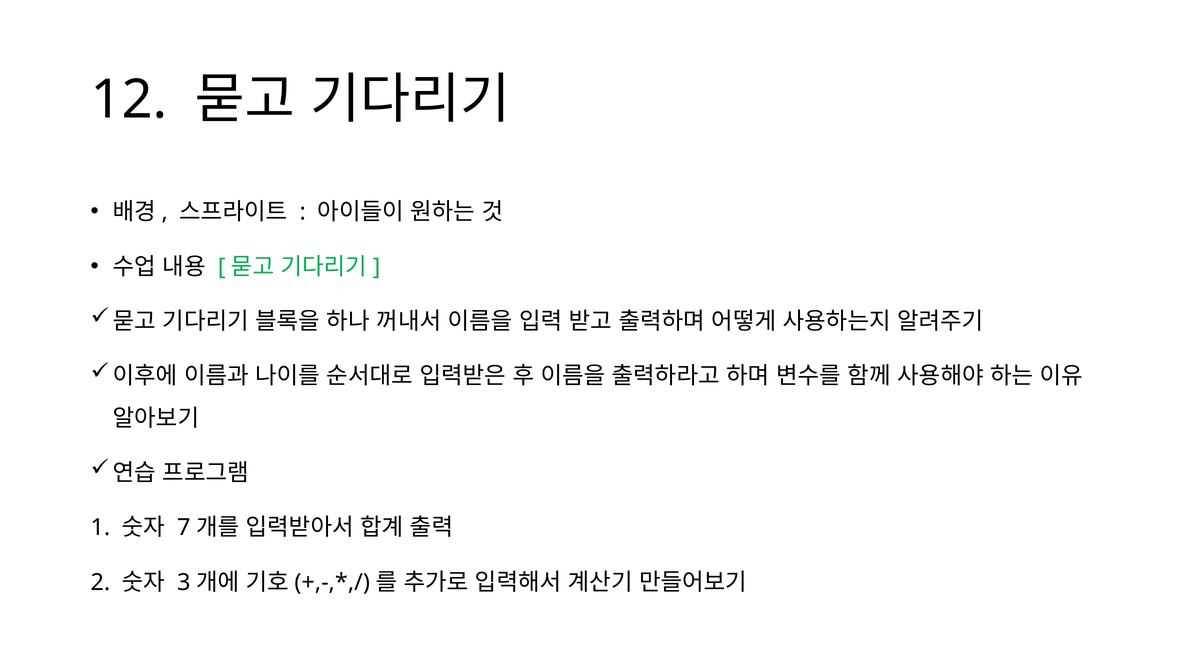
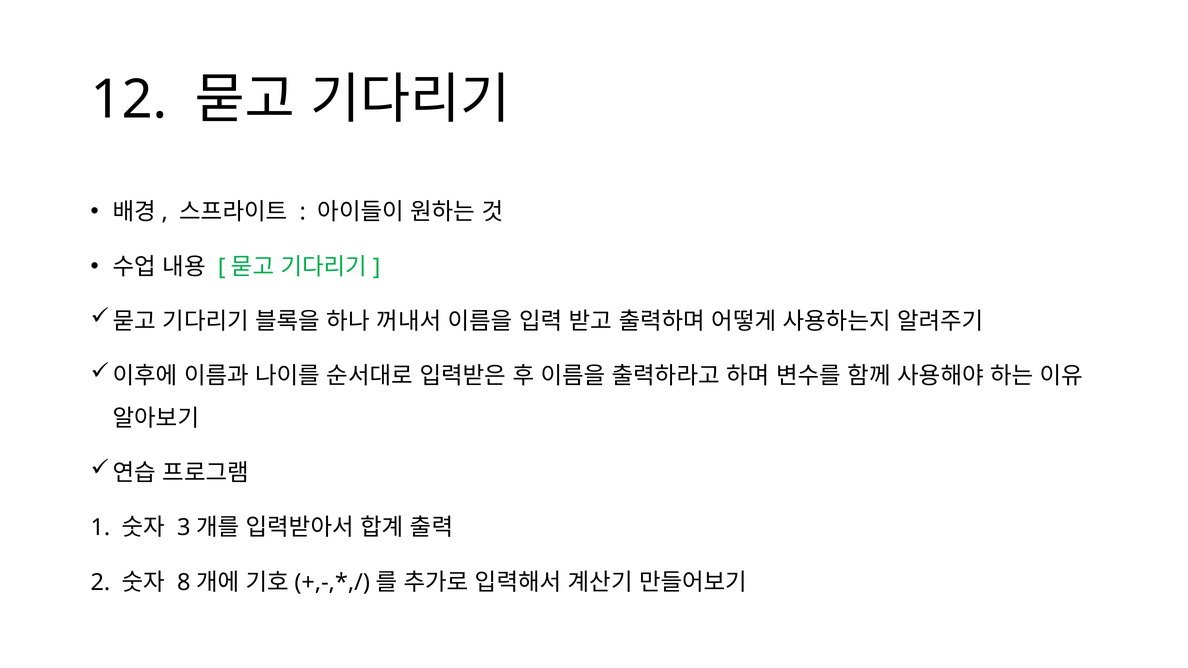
7: 7 -> 3
3: 3 -> 8
